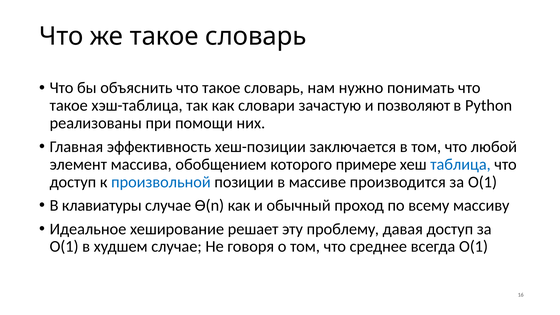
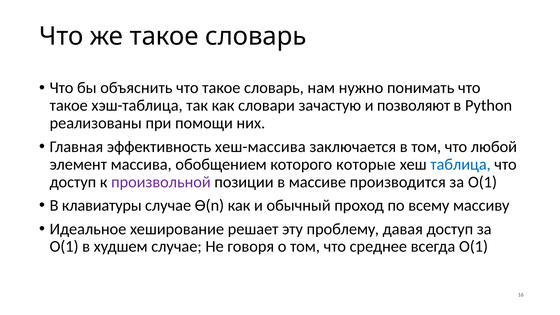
хеш-позиции: хеш-позиции -> хеш-массива
примере: примере -> которые
произвольной colour: blue -> purple
